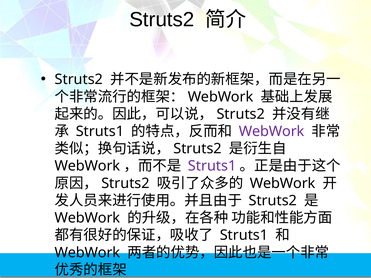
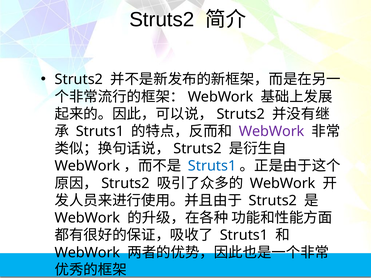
Struts1 at (212, 166) colour: purple -> blue
